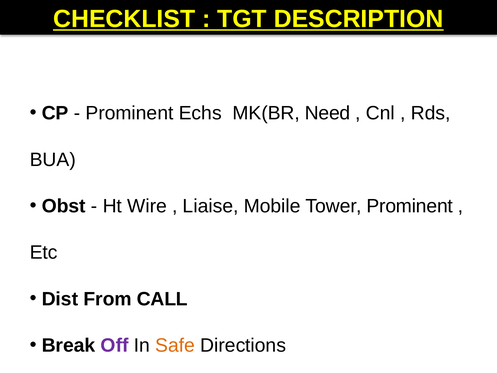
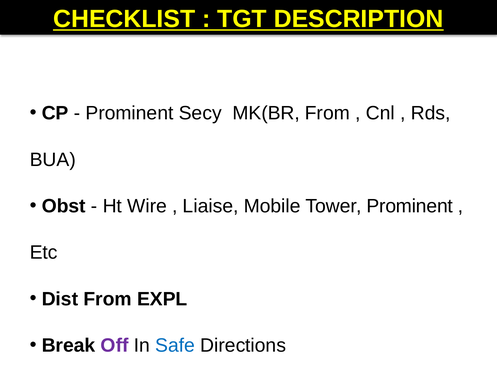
Echs: Echs -> Secy
MK(BR Need: Need -> From
CALL: CALL -> EXPL
Safe colour: orange -> blue
